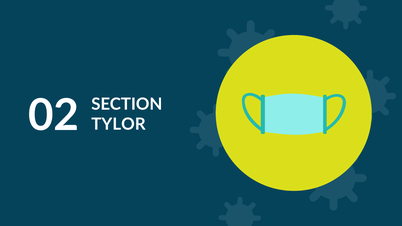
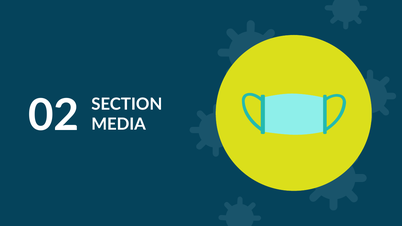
TYLOR: TYLOR -> MEDIA
